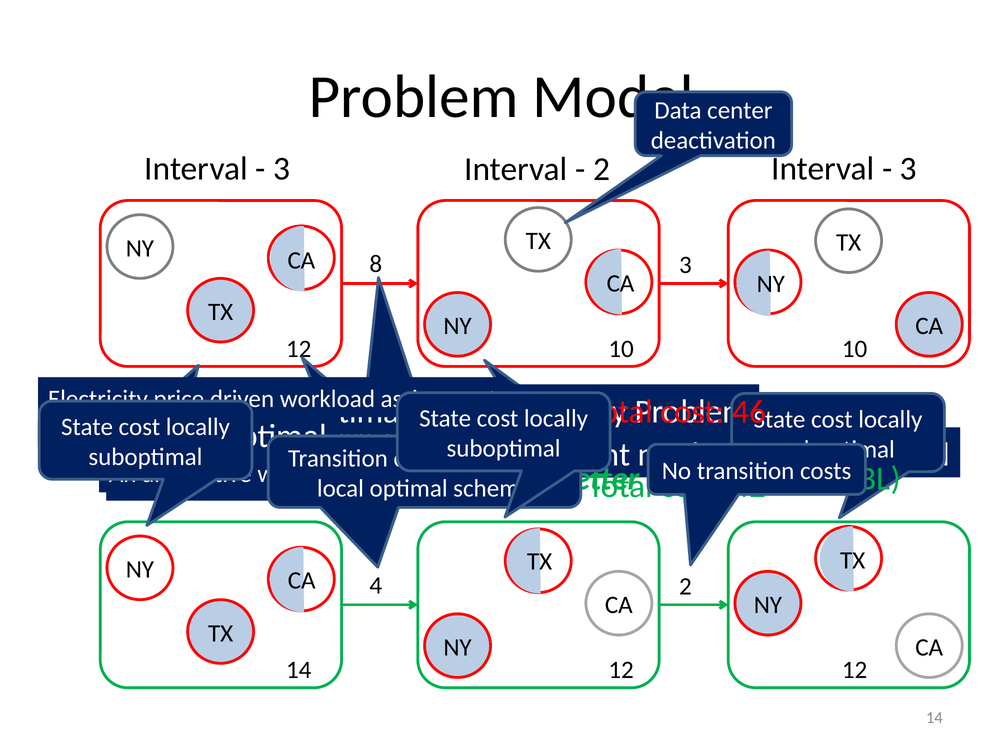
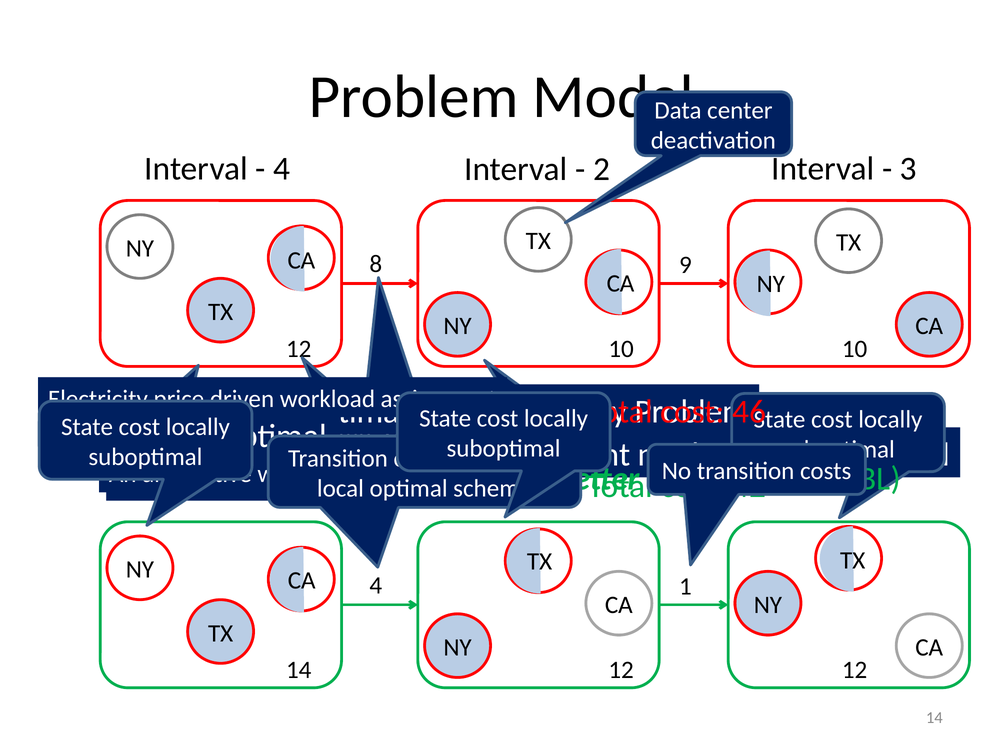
3 at (282, 169): 3 -> 4
8 3: 3 -> 9
4 2: 2 -> 1
